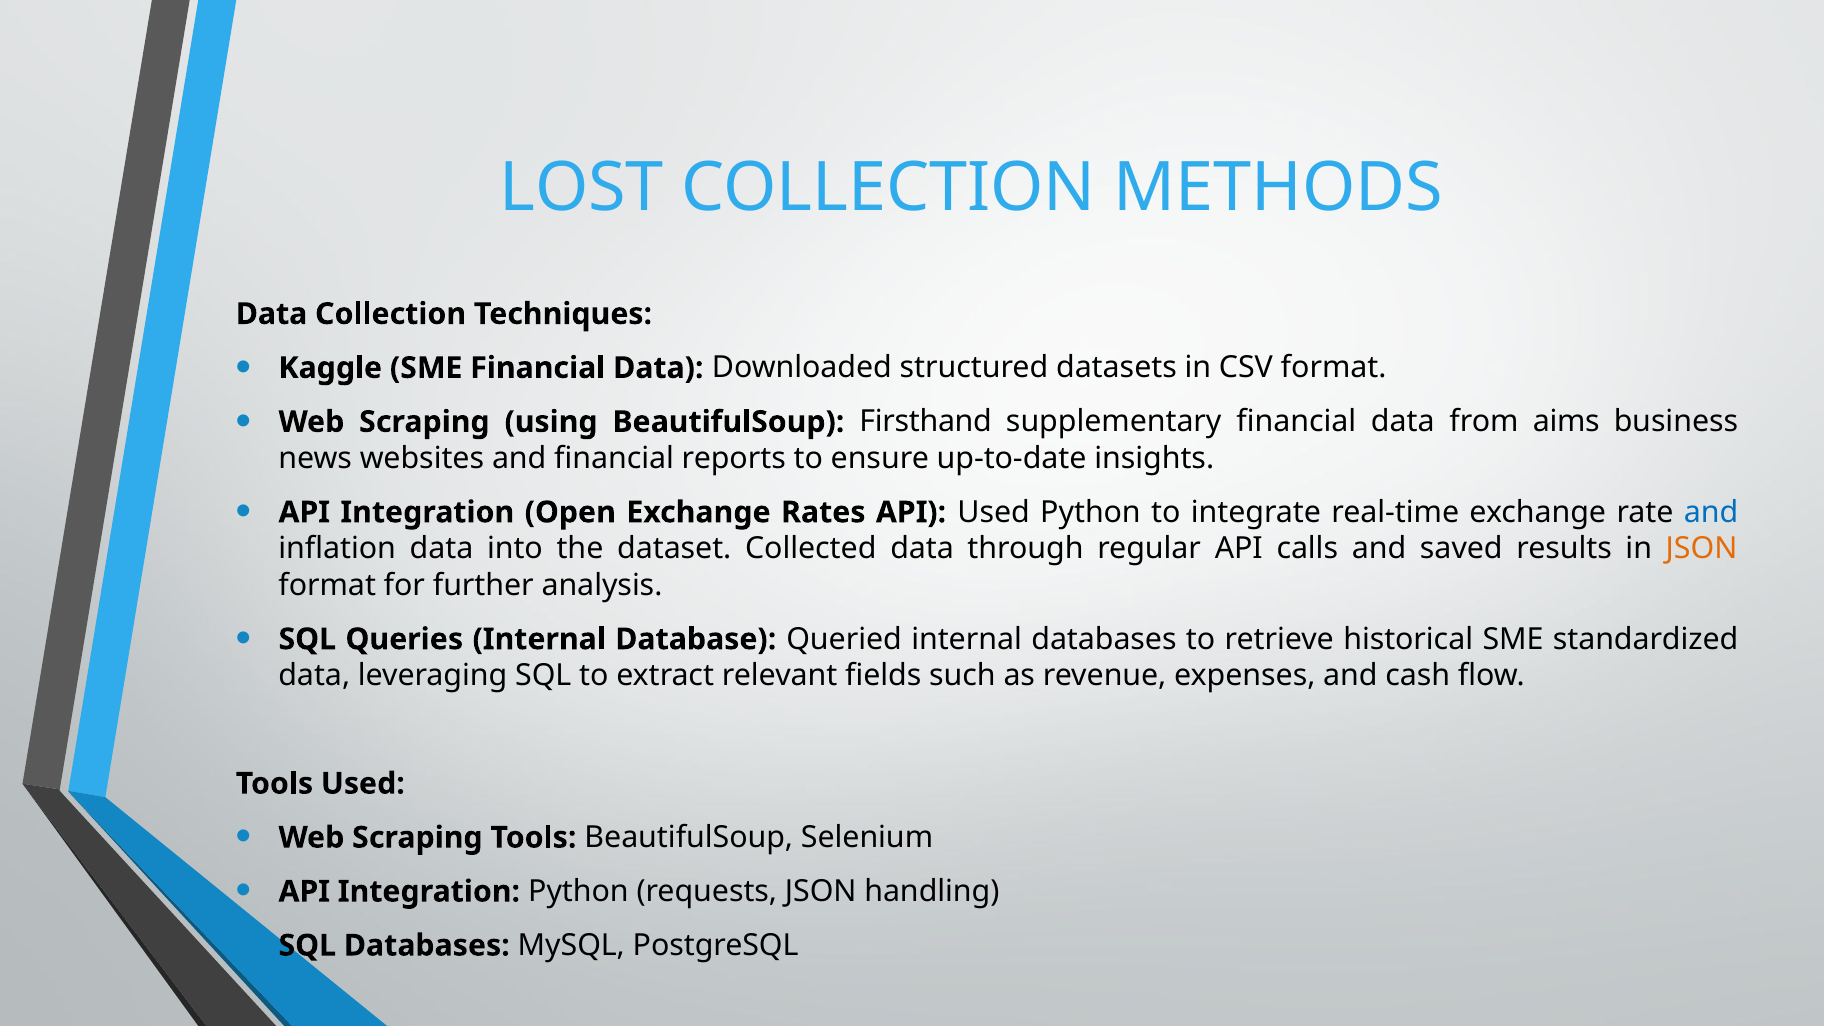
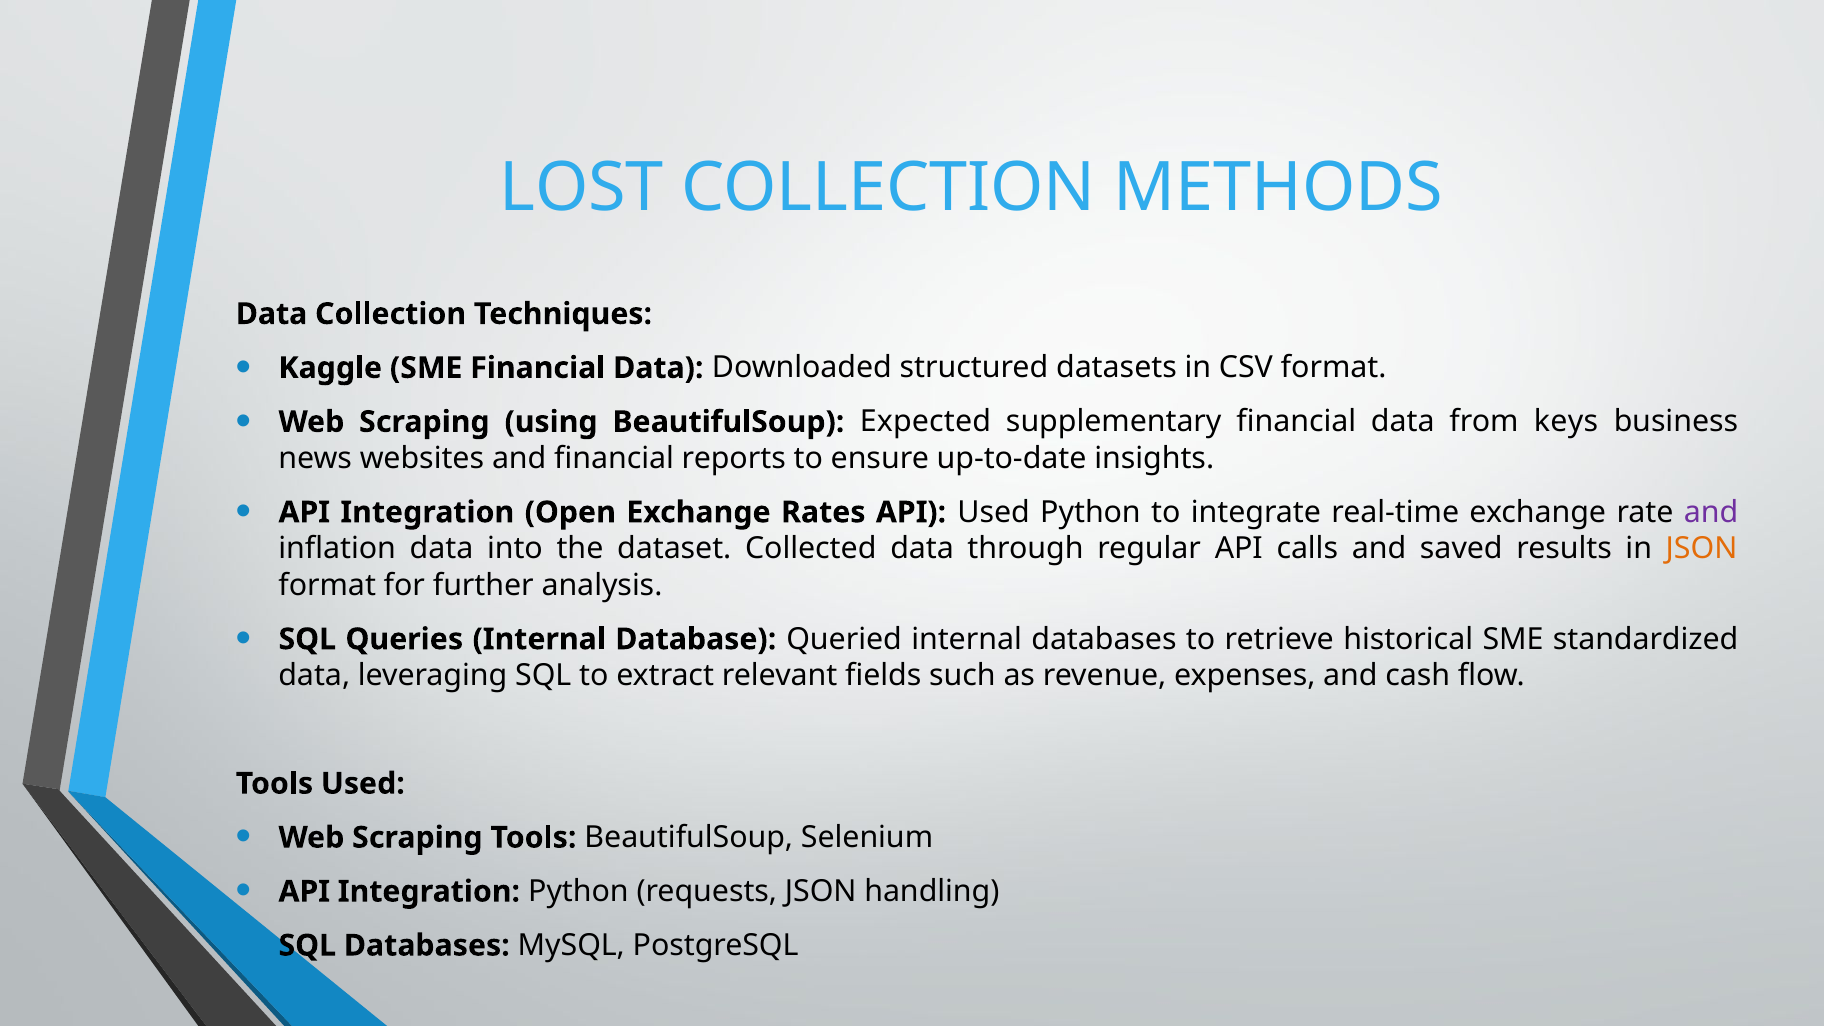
Firsthand: Firsthand -> Expected
aims: aims -> keys
and at (1711, 512) colour: blue -> purple
